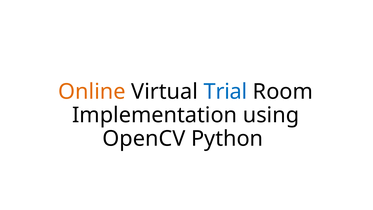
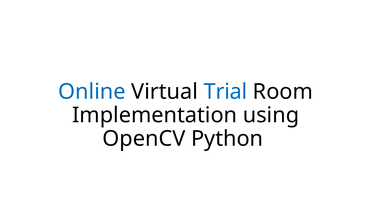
Online colour: orange -> blue
